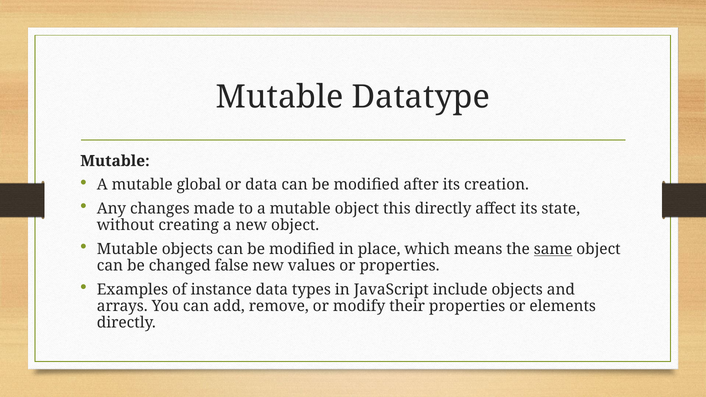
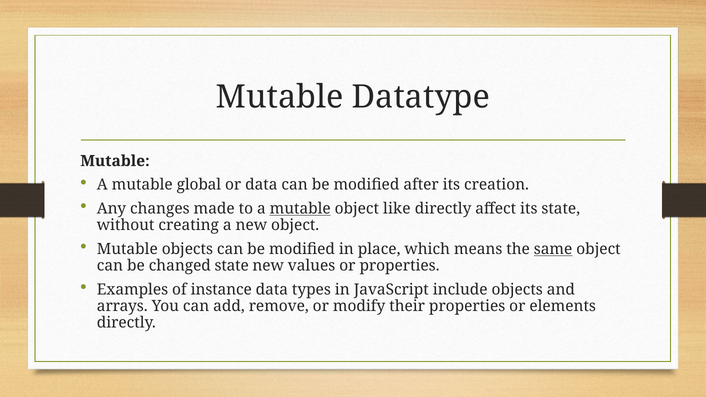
mutable at (300, 209) underline: none -> present
this: this -> like
changed false: false -> state
